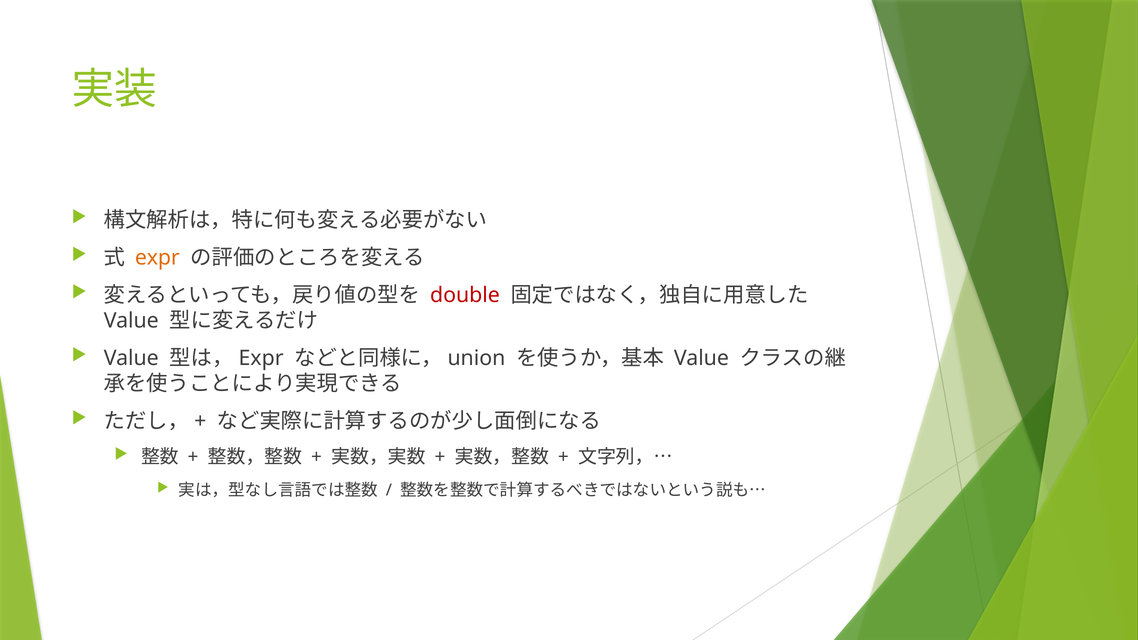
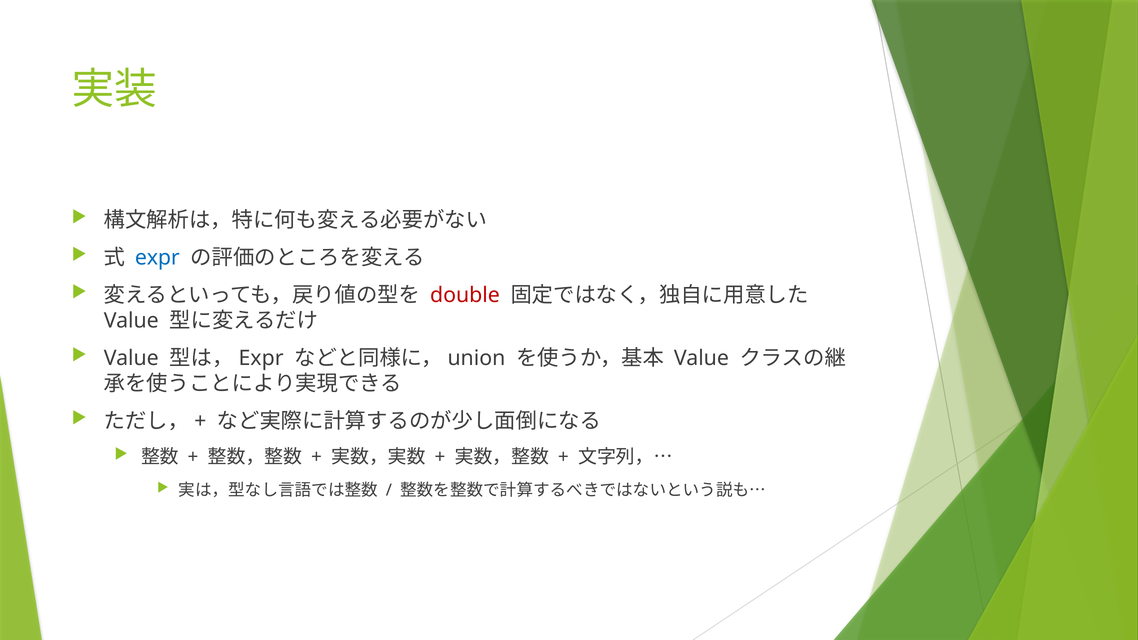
expr colour: orange -> blue
